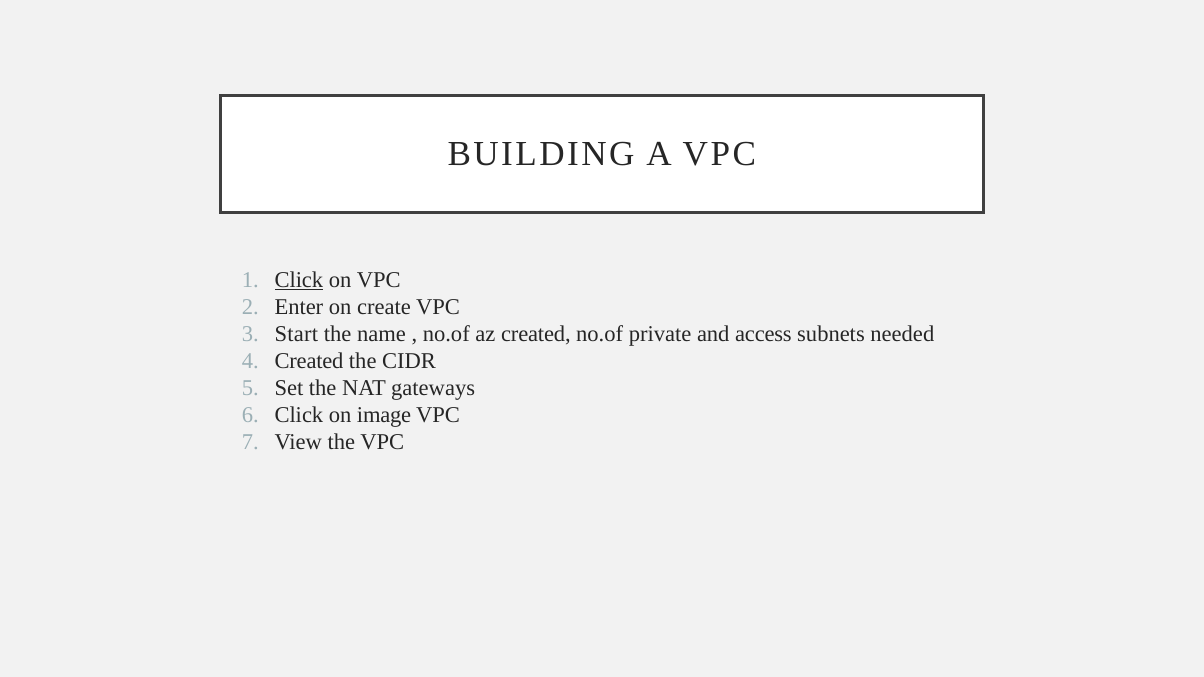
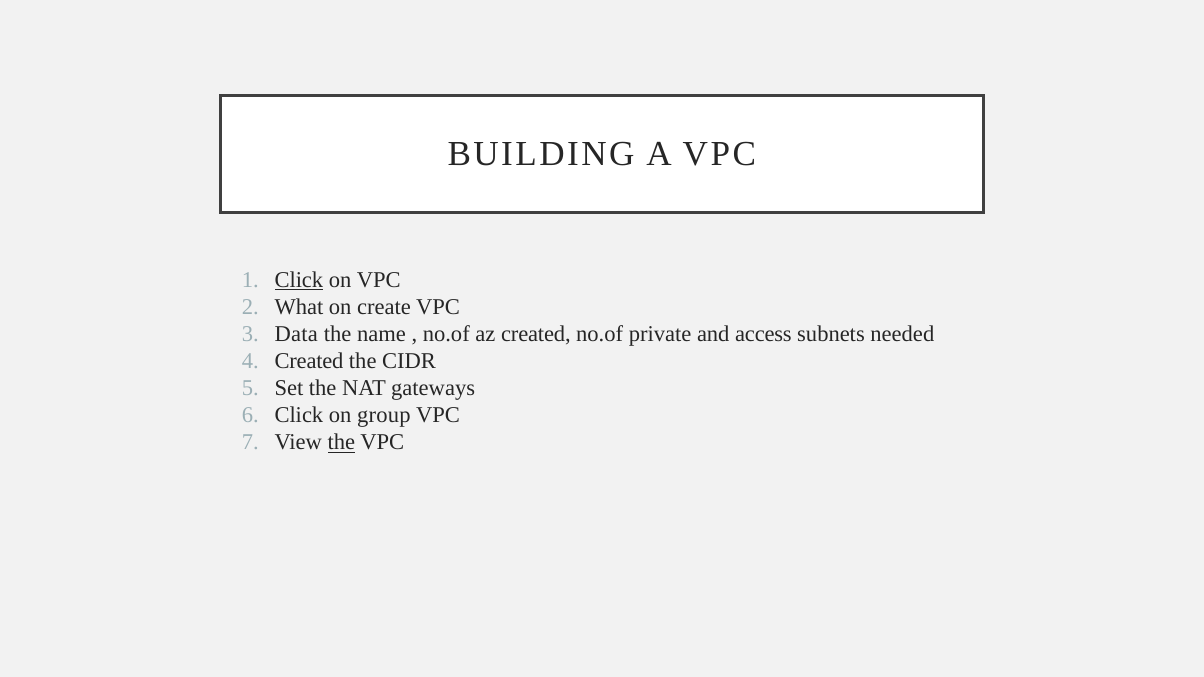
Enter: Enter -> What
Start: Start -> Data
image: image -> group
the at (341, 443) underline: none -> present
